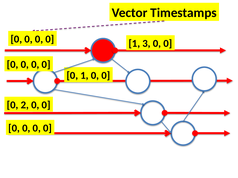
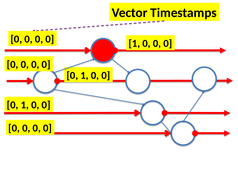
3 at (147, 44): 3 -> 0
2 at (25, 105): 2 -> 1
